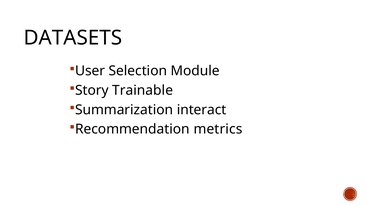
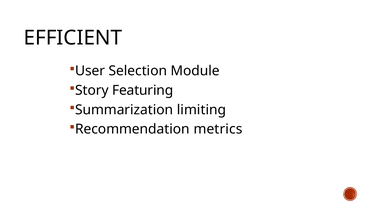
DATASETS: DATASETS -> EFFICIENT
Trainable: Trainable -> Featuring
interact: interact -> limiting
